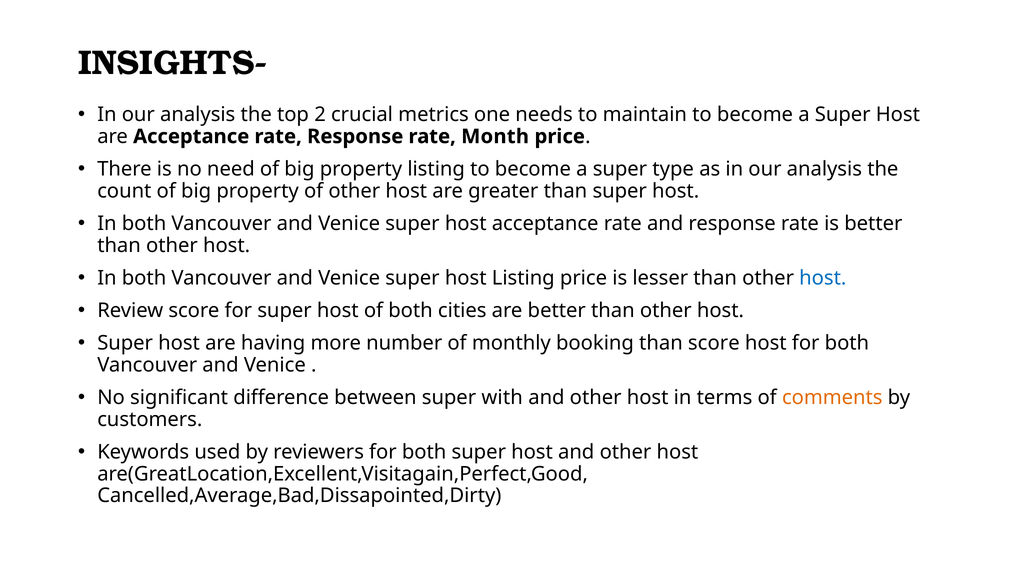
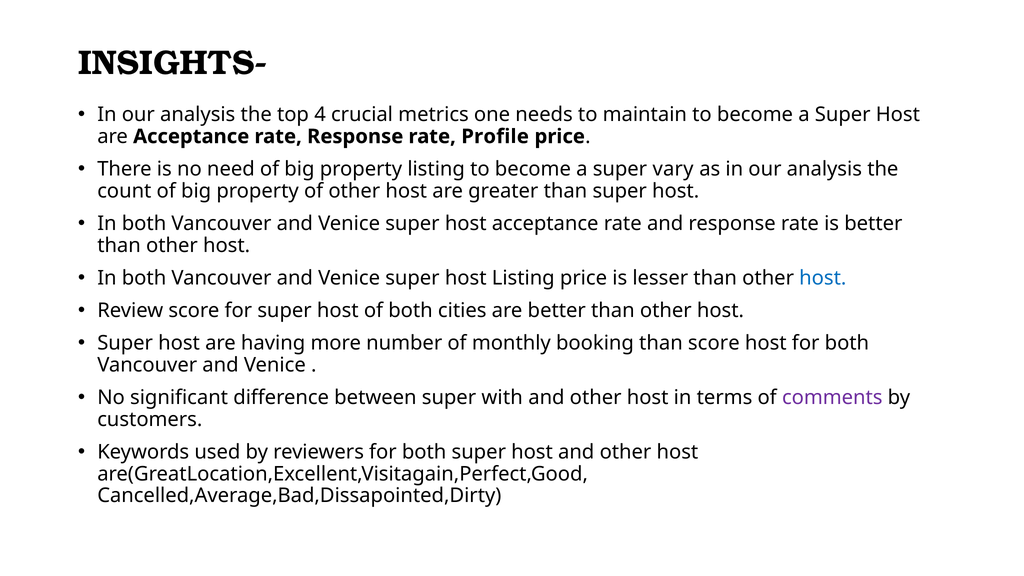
2: 2 -> 4
Month: Month -> Profile
type: type -> vary
comments colour: orange -> purple
